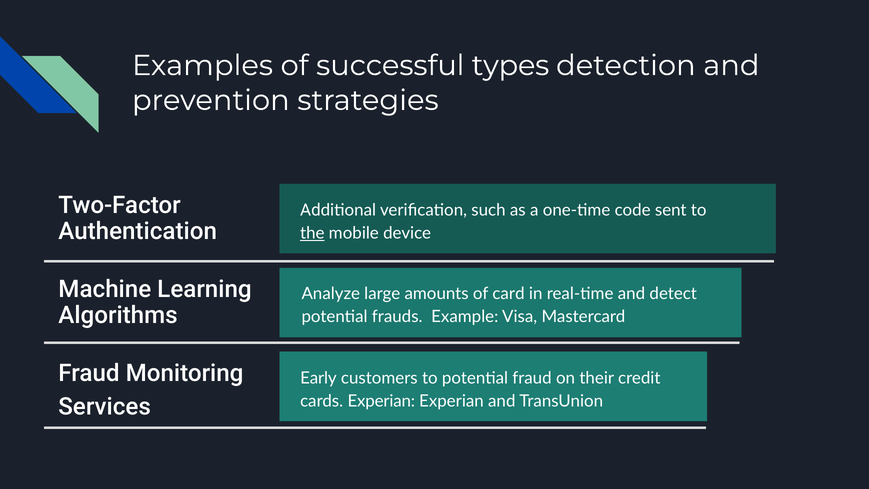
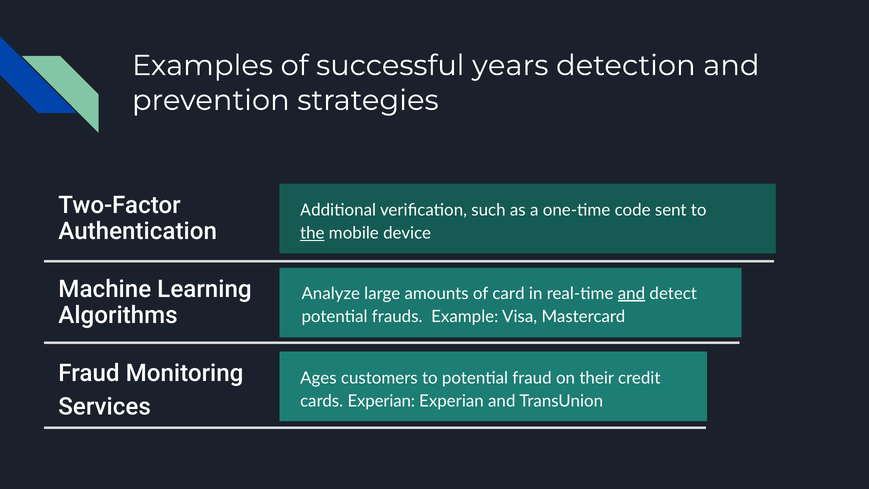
types: types -> years
and at (631, 293) underline: none -> present
Early: Early -> Ages
